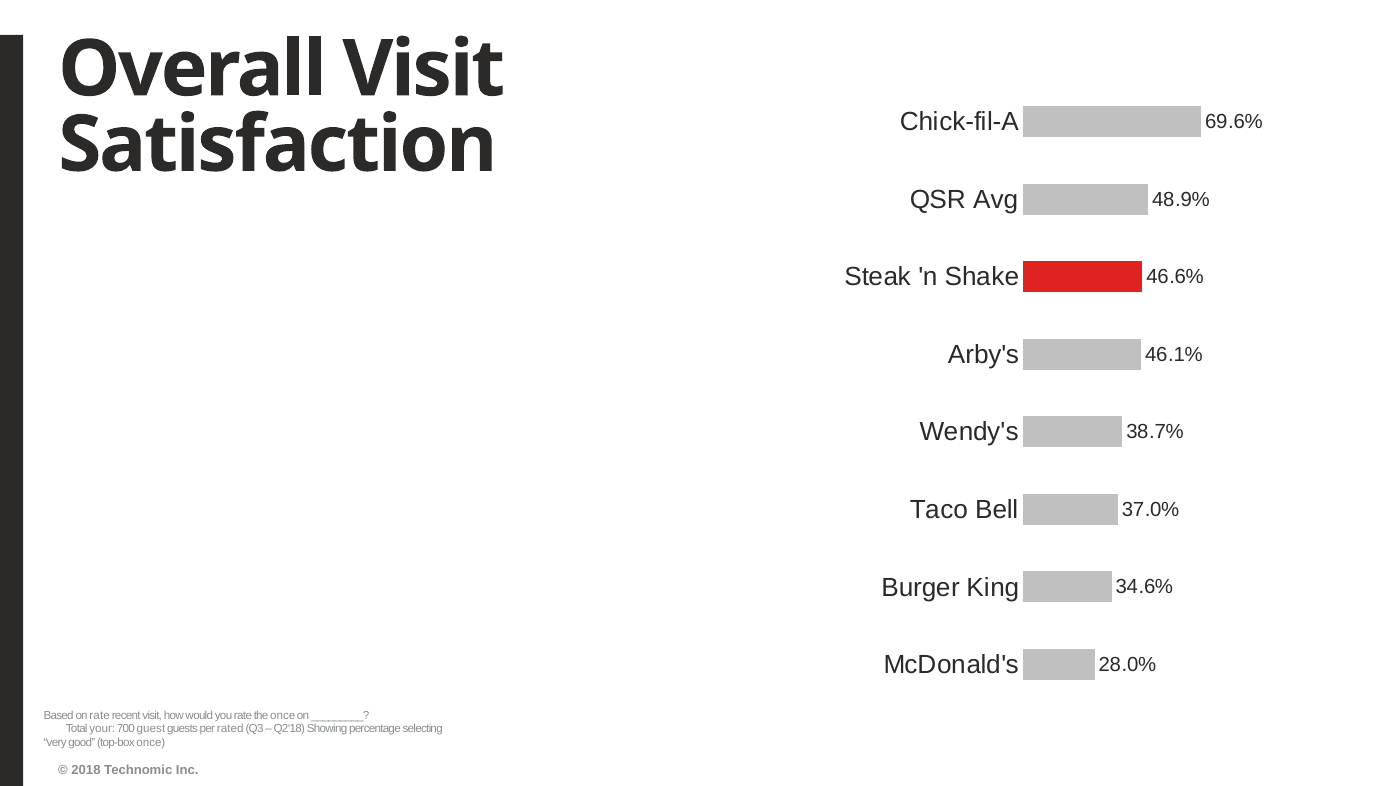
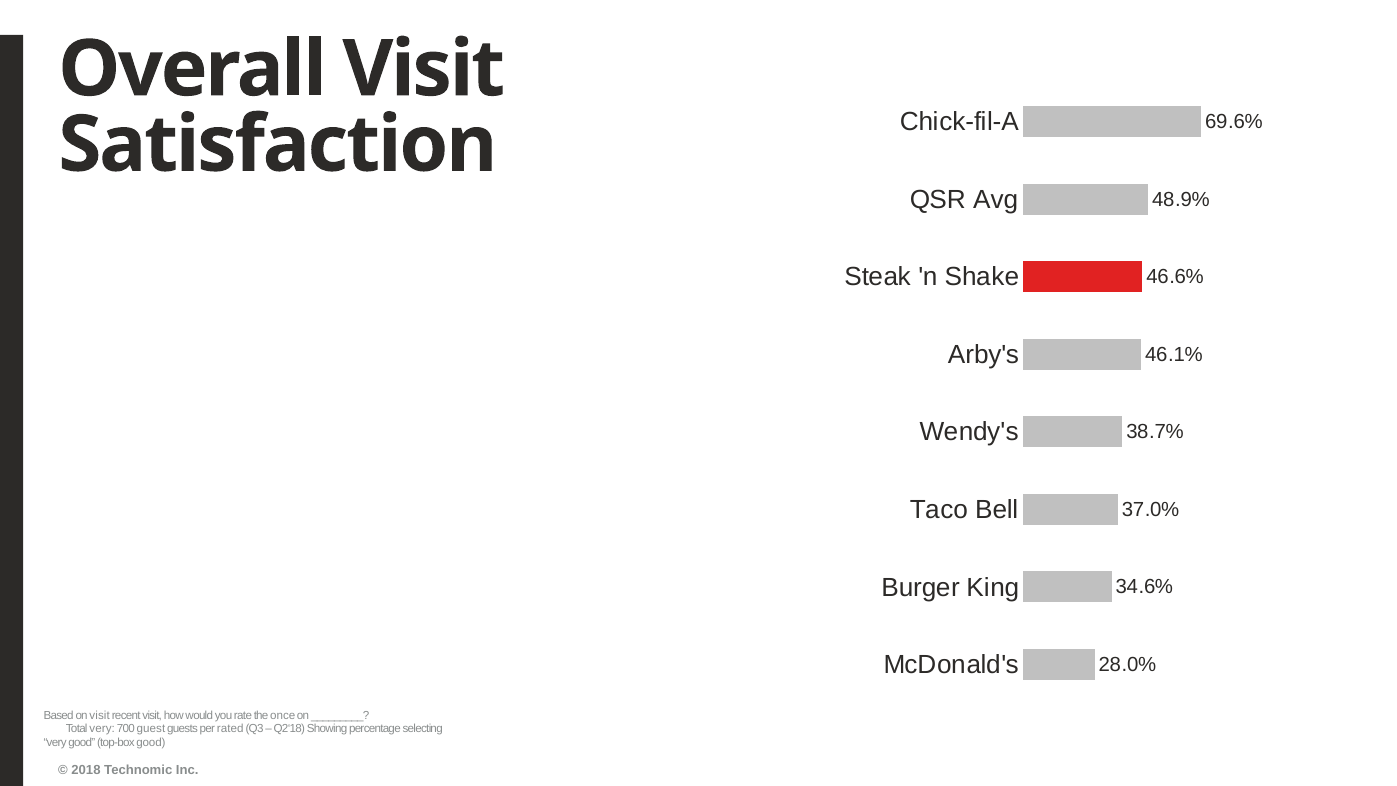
on rate: rate -> visit
Total your: your -> very
top-box once: once -> good
